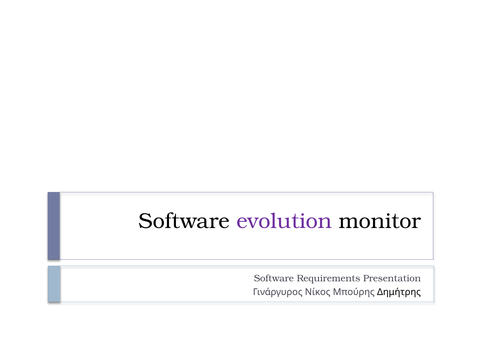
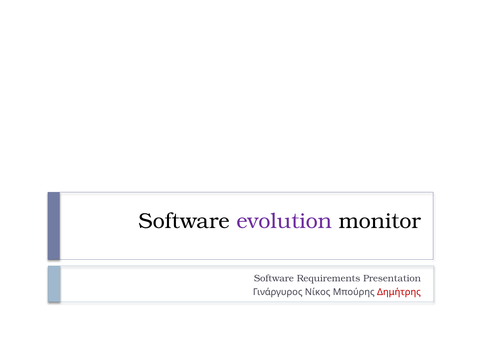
Δημήτρης colour: black -> red
